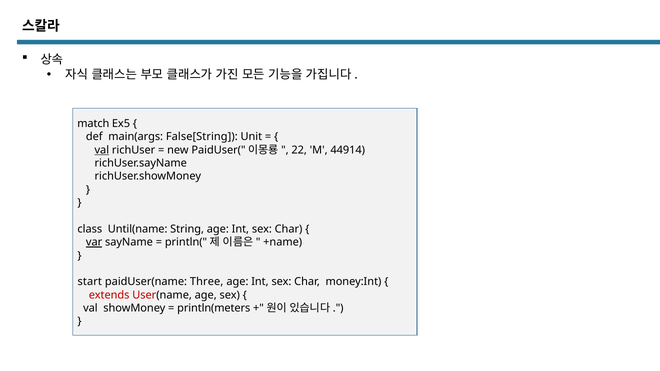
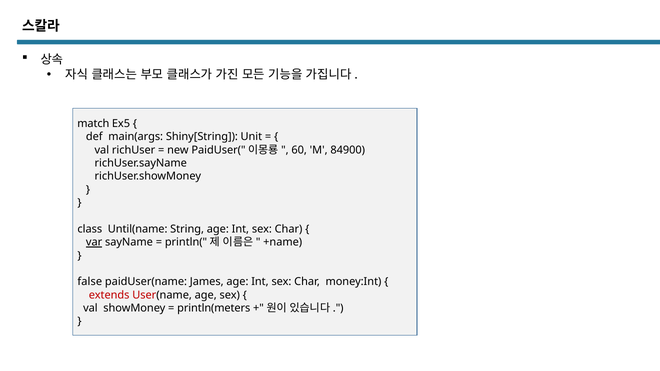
False[String: False[String -> Shiny[String
val at (102, 150) underline: present -> none
22: 22 -> 60
44914: 44914 -> 84900
start: start -> false
Three: Three -> James
